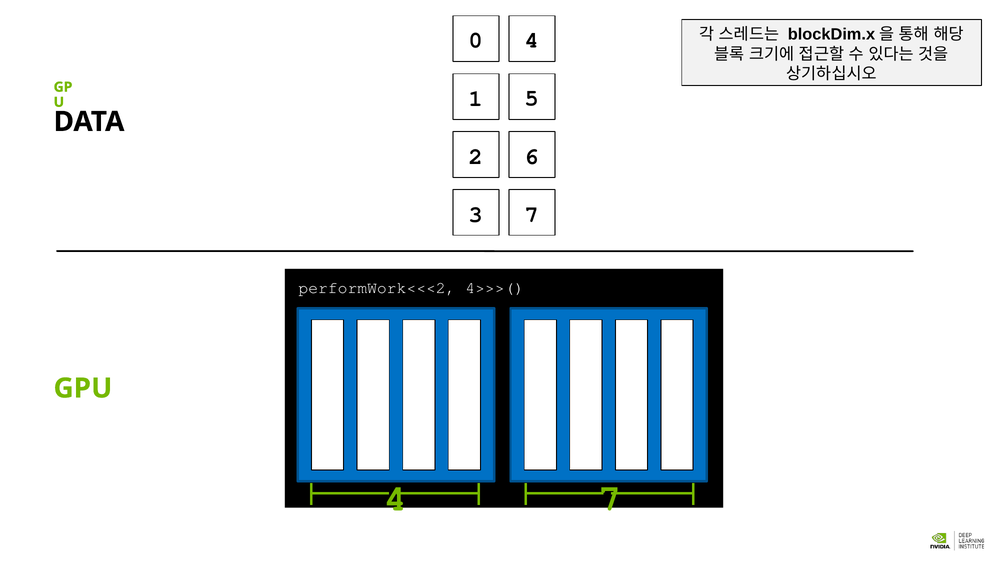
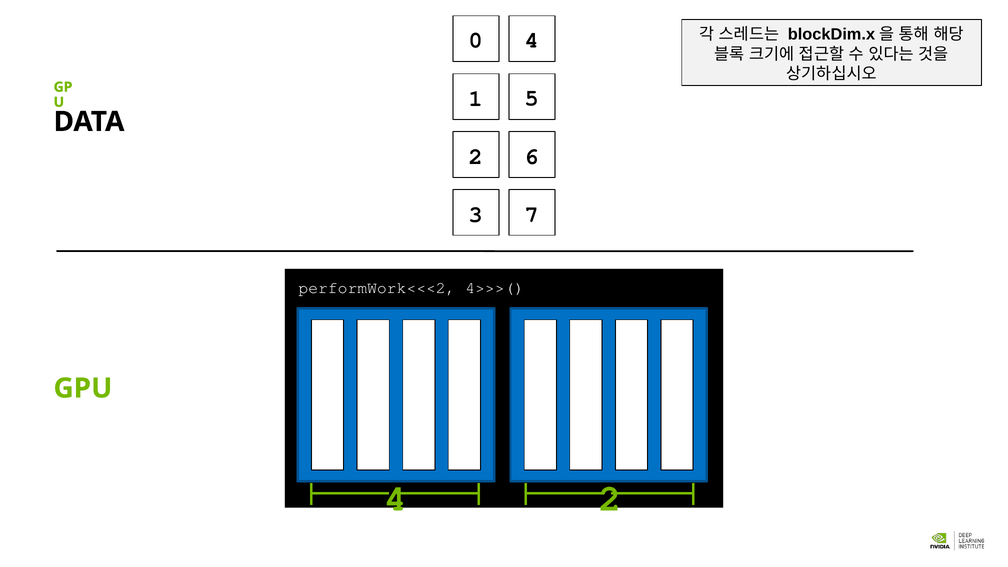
4 7: 7 -> 2
